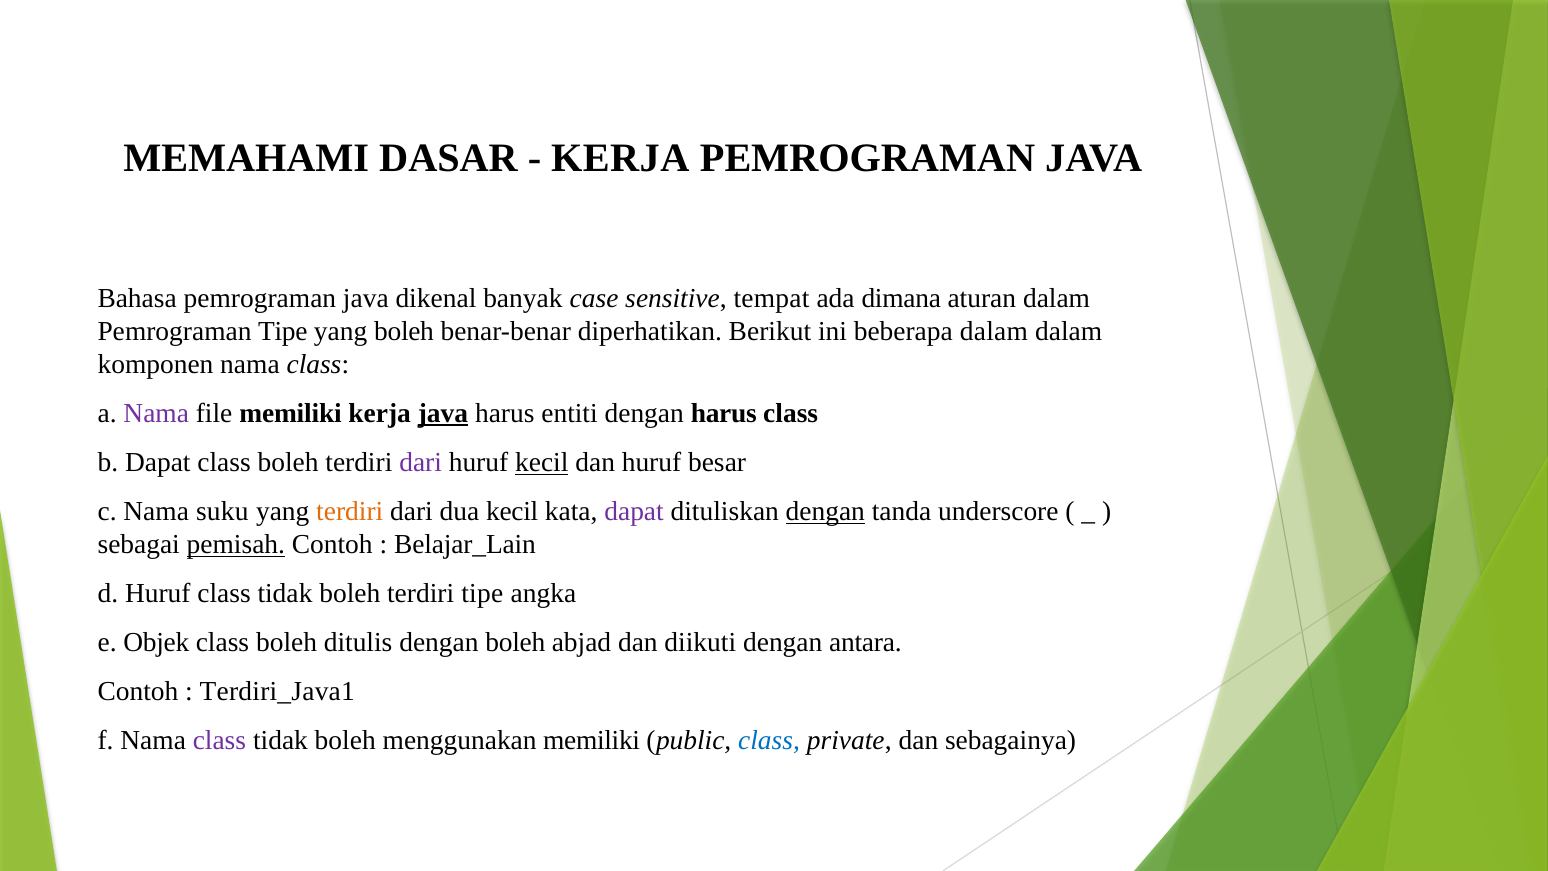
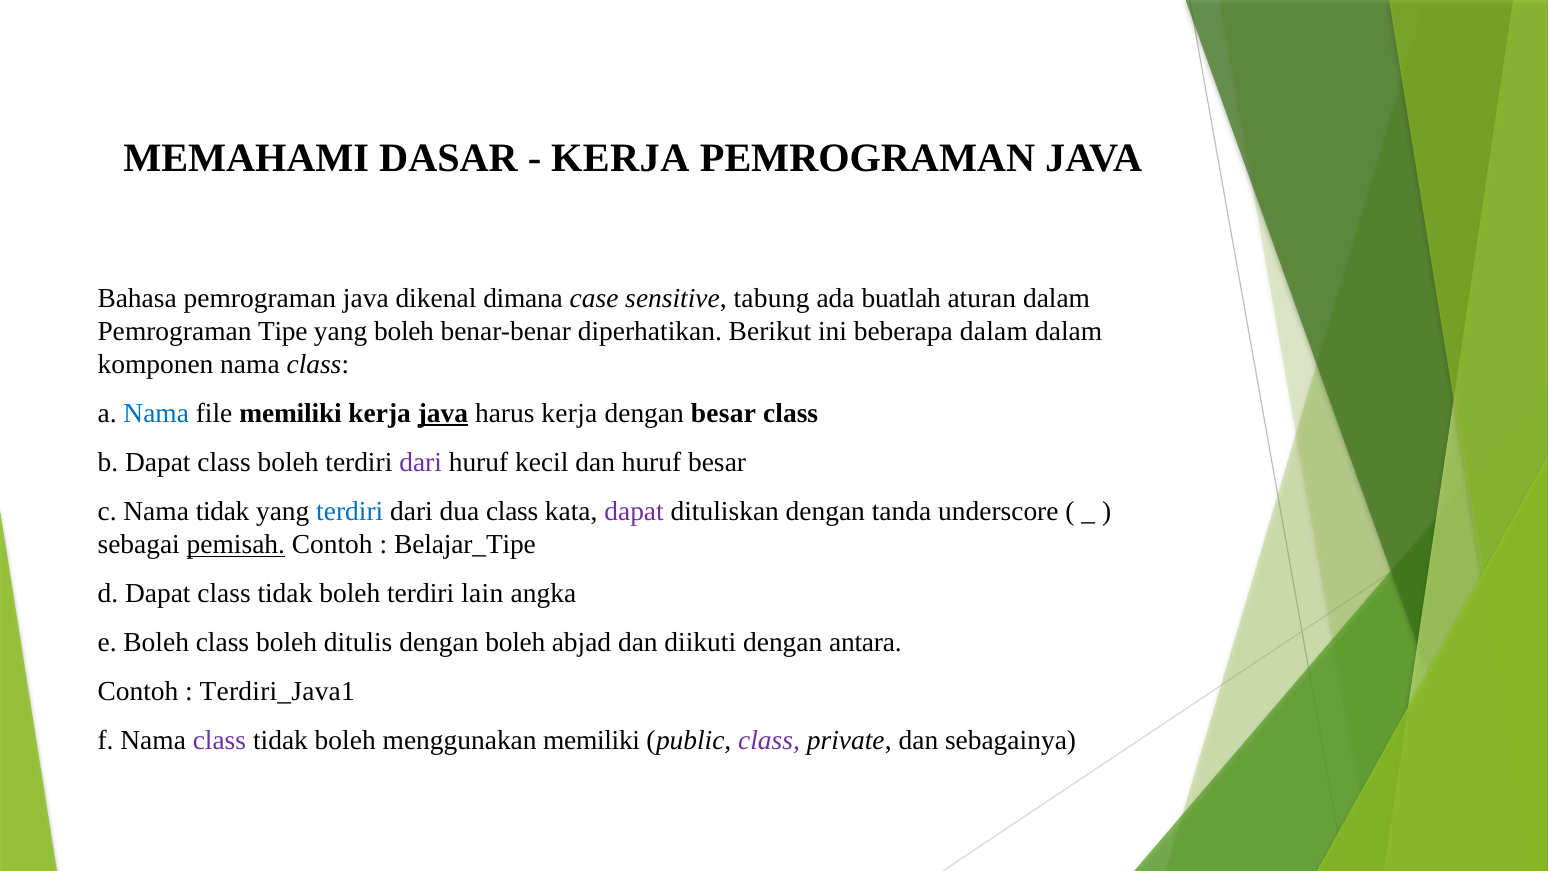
banyak: banyak -> dimana
tempat: tempat -> tabung
dimana: dimana -> buatlah
Nama at (156, 413) colour: purple -> blue
harus entiti: entiti -> kerja
dengan harus: harus -> besar
kecil at (542, 462) underline: present -> none
Nama suku: suku -> tidak
terdiri at (350, 511) colour: orange -> blue
dua kecil: kecil -> class
dengan at (825, 511) underline: present -> none
Belajar_Lain: Belajar_Lain -> Belajar_Tipe
d Huruf: Huruf -> Dapat
terdiri tipe: tipe -> lain
e Objek: Objek -> Boleh
class at (769, 741) colour: blue -> purple
